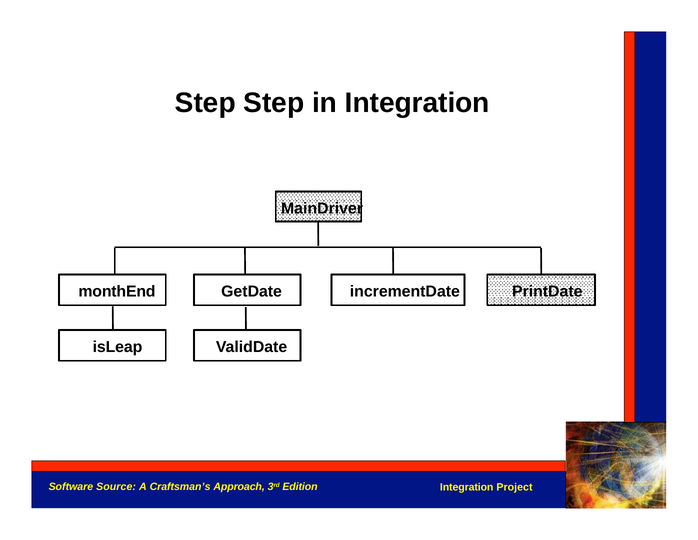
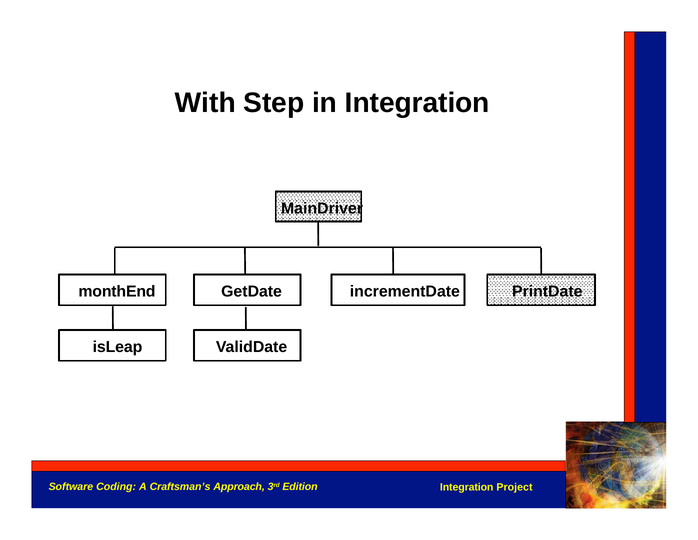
Step at (205, 103): Step -> With
Source: Source -> Coding
